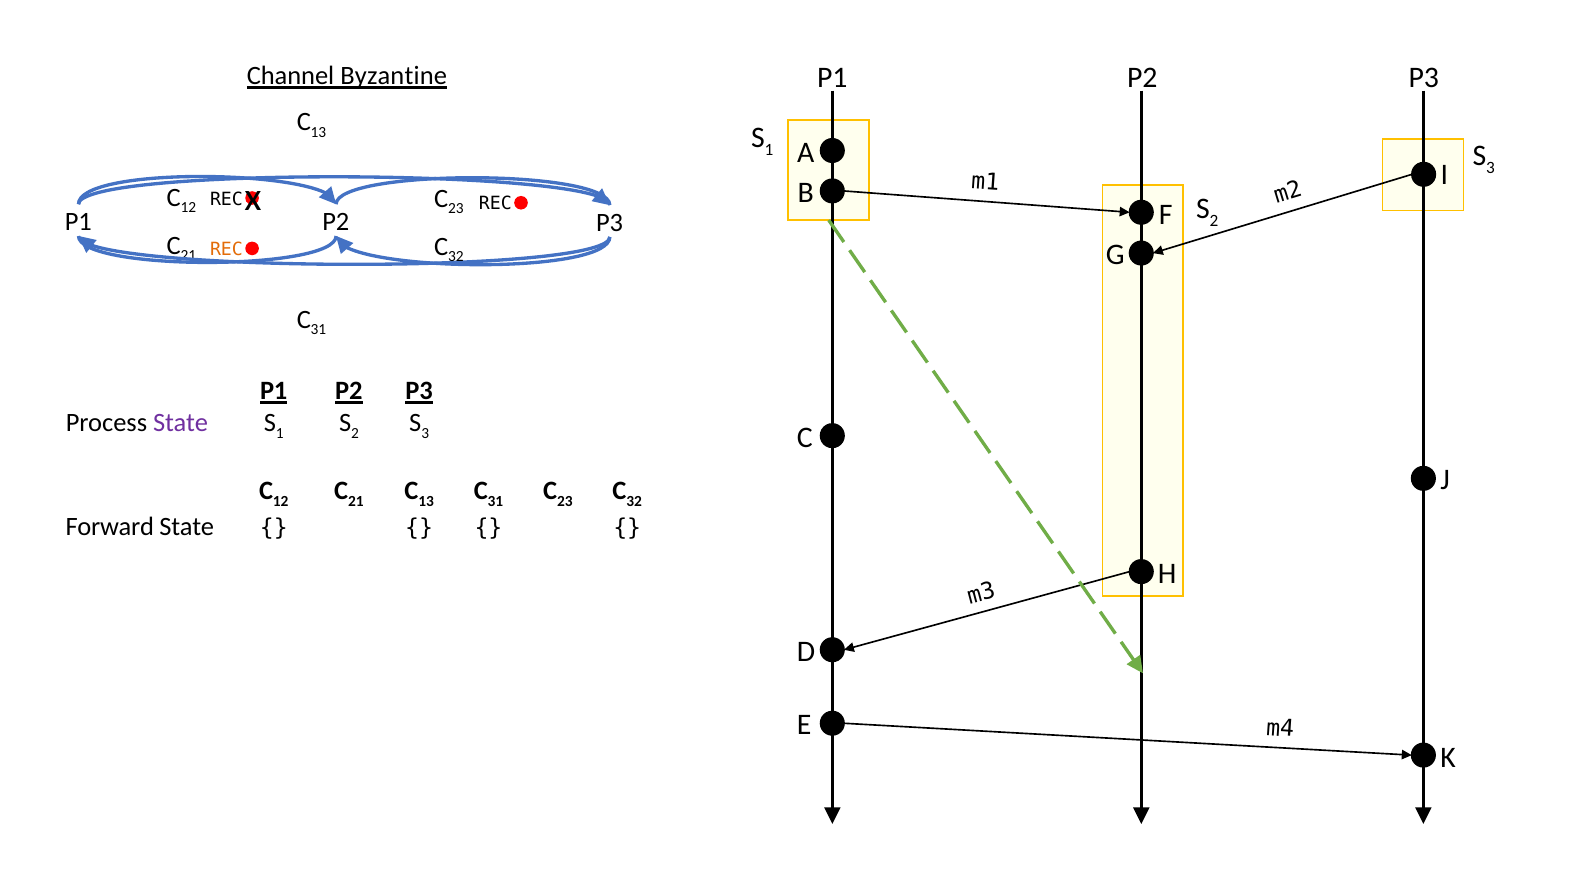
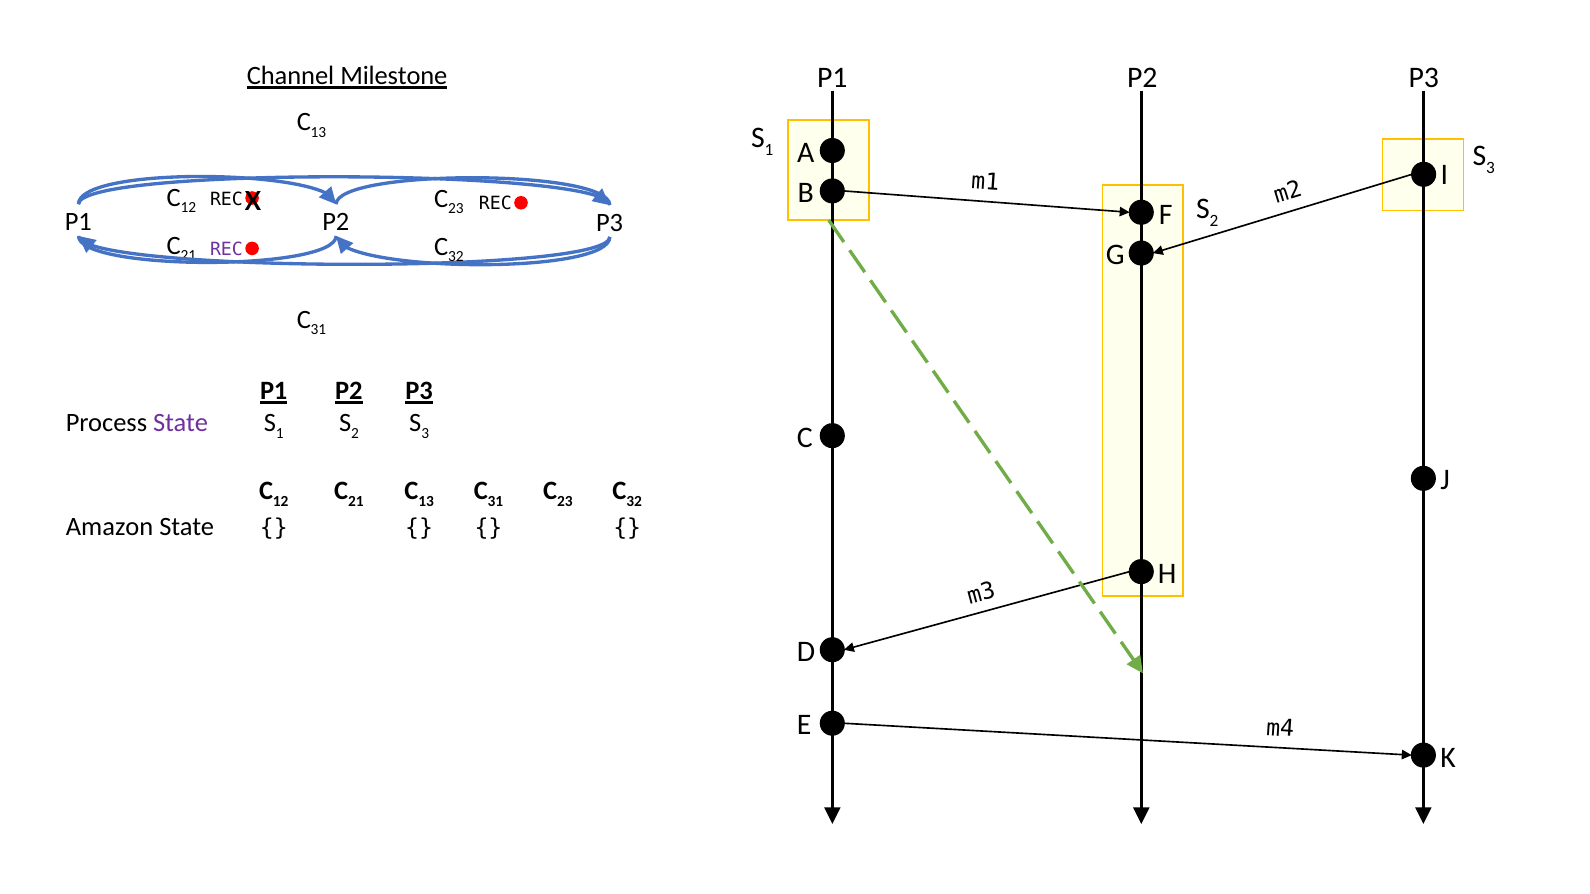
Byzantine: Byzantine -> Milestone
REC at (226, 250) colour: orange -> purple
Forward: Forward -> Amazon
